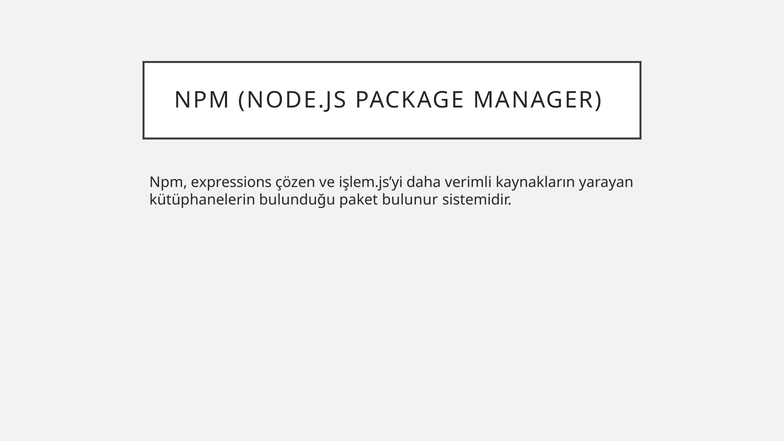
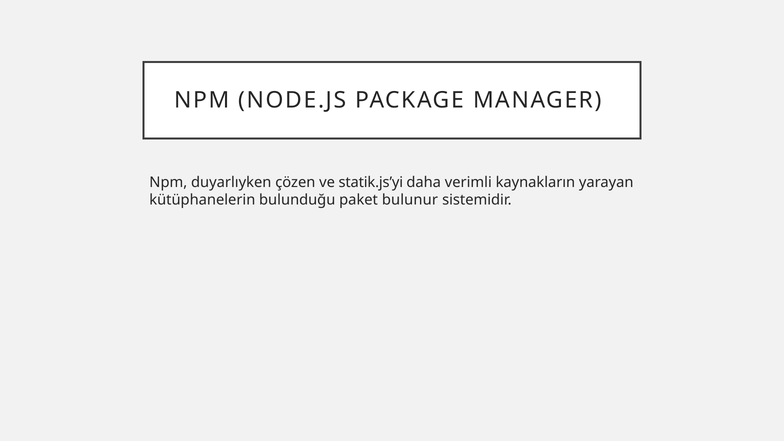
expressions: expressions -> duyarlıyken
işlem.js’yi: işlem.js’yi -> statik.js’yi
